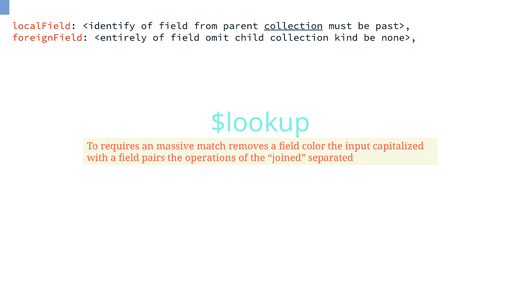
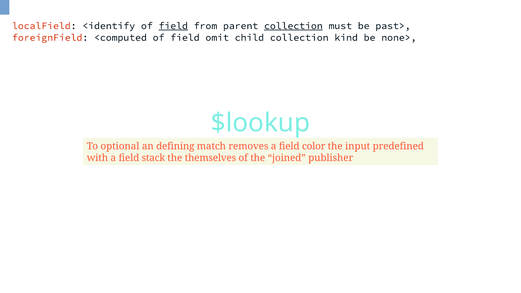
field at (173, 26) underline: none -> present
<entirely: <entirely -> <computed
requires: requires -> optional
massive: massive -> defining
capitalized: capitalized -> predefined
pairs: pairs -> stack
operations: operations -> themselves
separated: separated -> publisher
